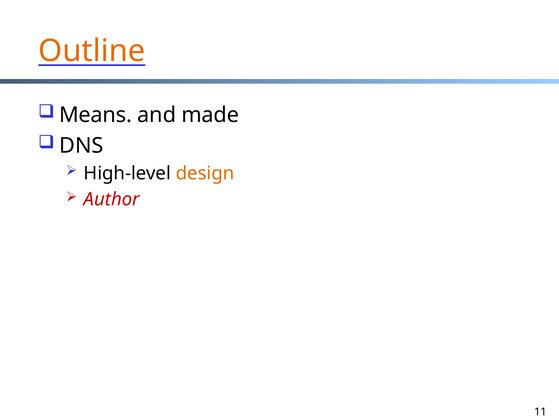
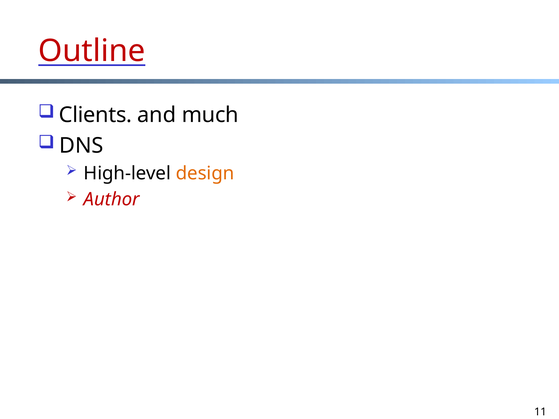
Outline colour: orange -> red
Means: Means -> Clients
made: made -> much
